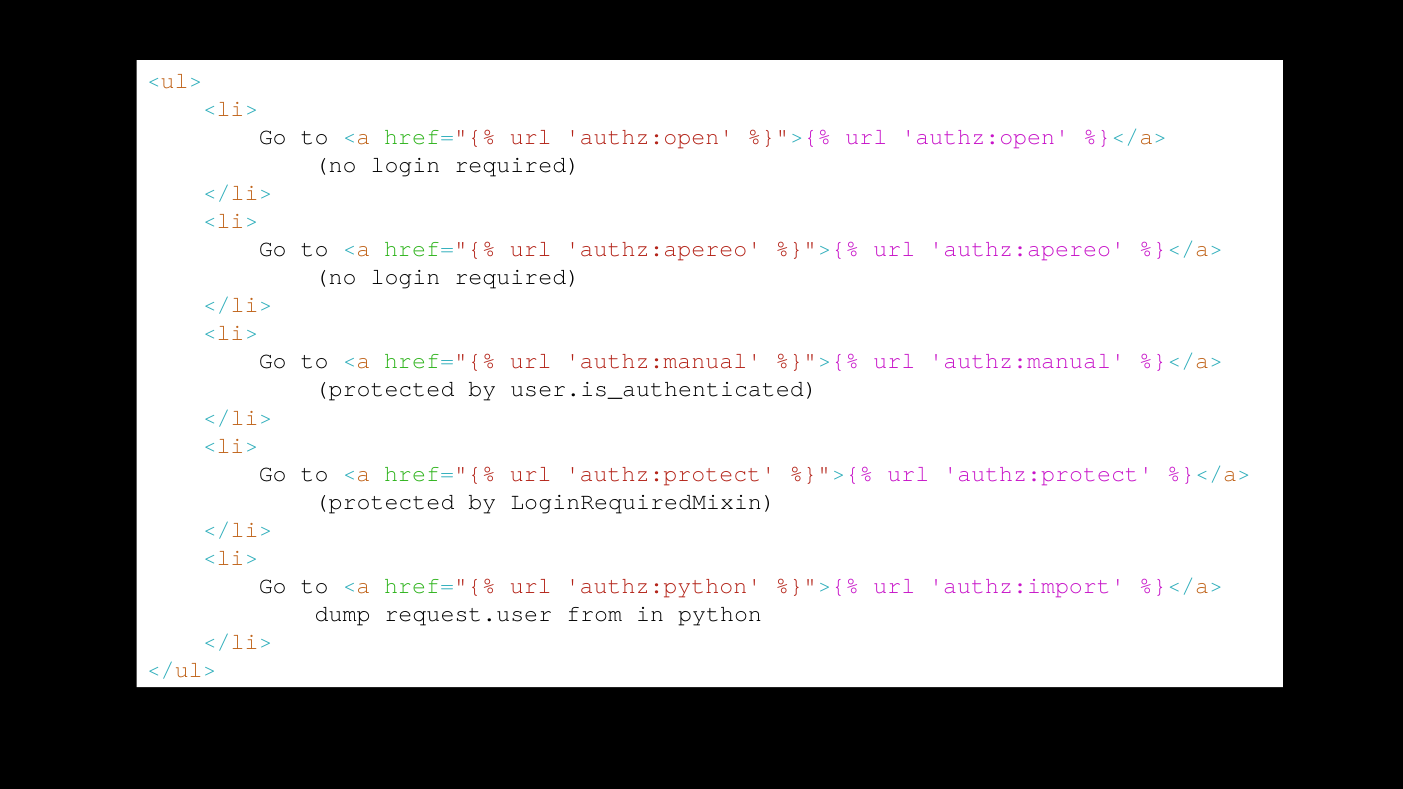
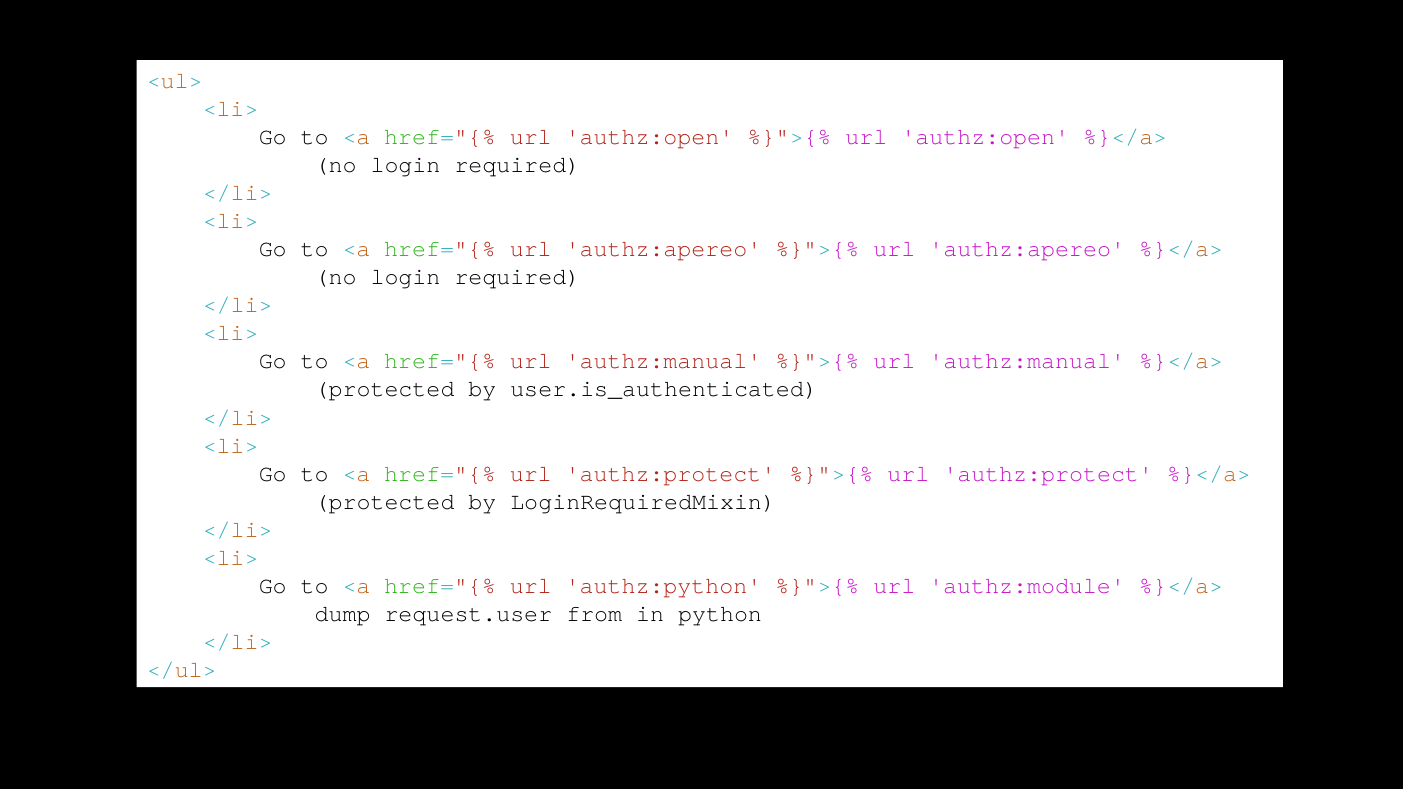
authz:import: authz:import -> authz:module
